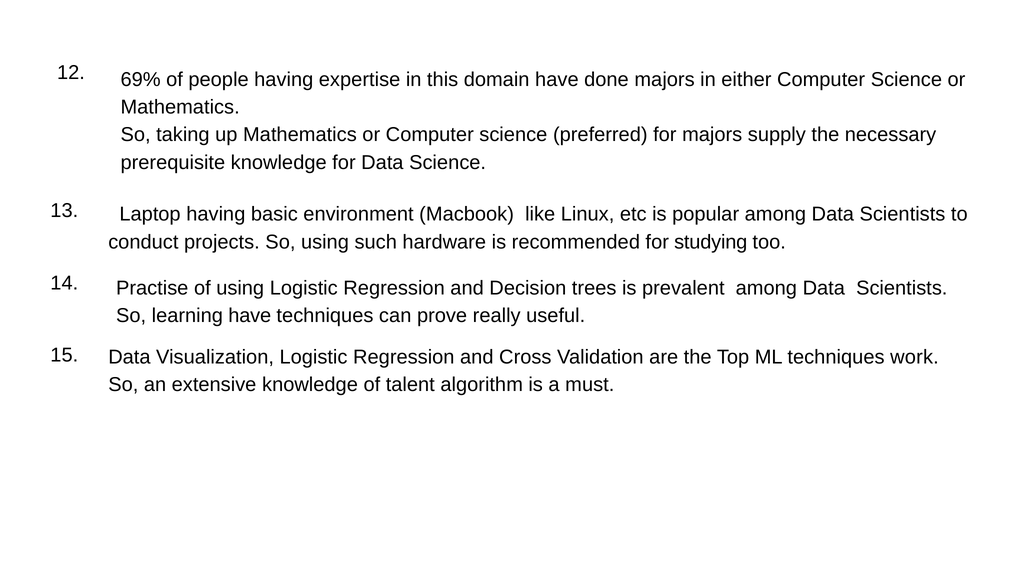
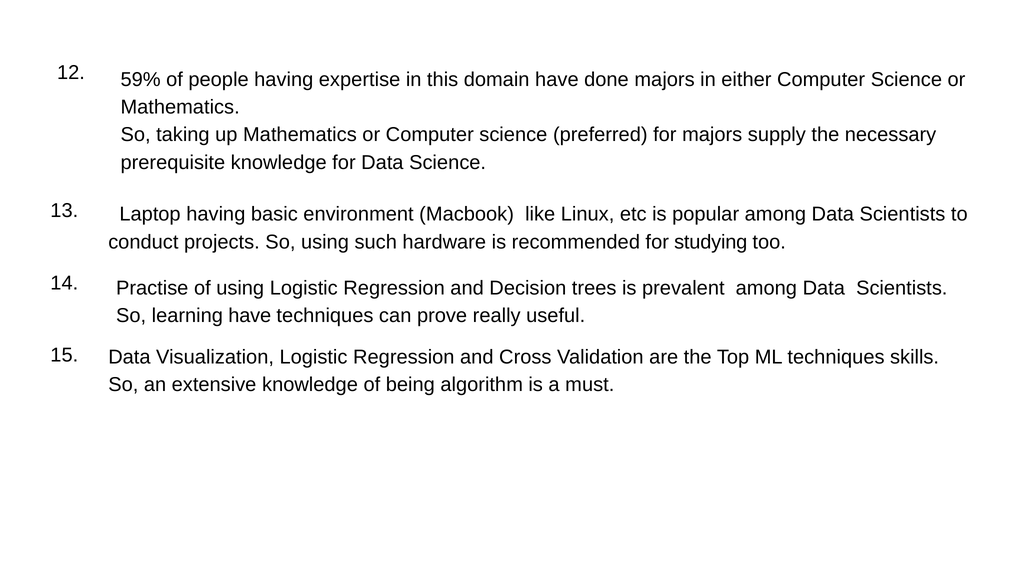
69%: 69% -> 59%
work: work -> skills
talent: talent -> being
